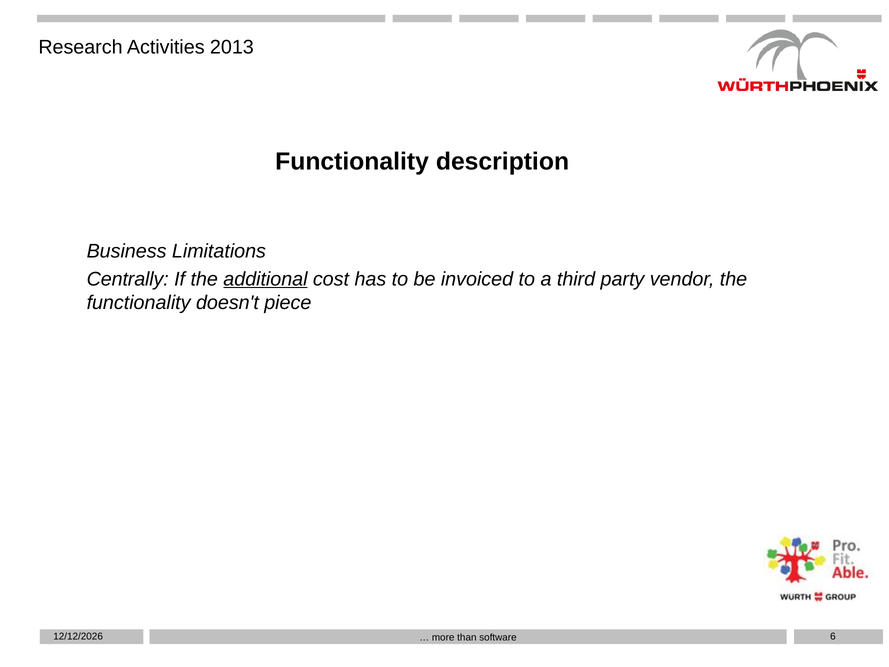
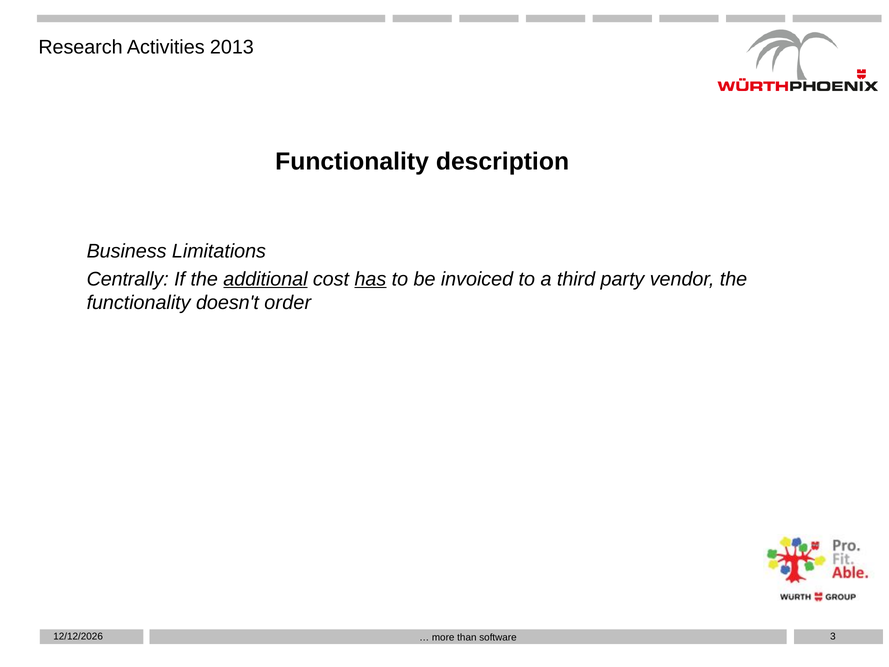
has underline: none -> present
piece: piece -> order
6: 6 -> 3
